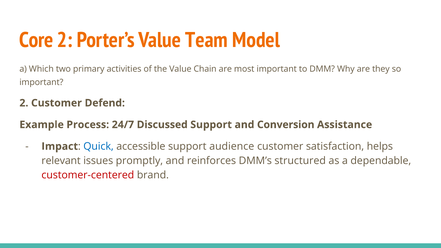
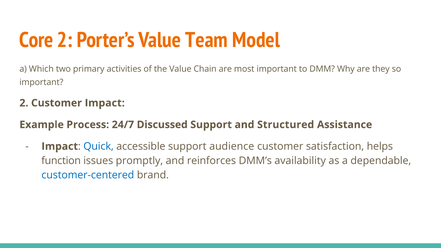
Customer Defend: Defend -> Impact
Conversion: Conversion -> Structured
relevant: relevant -> function
structured: structured -> availability
customer-centered colour: red -> blue
